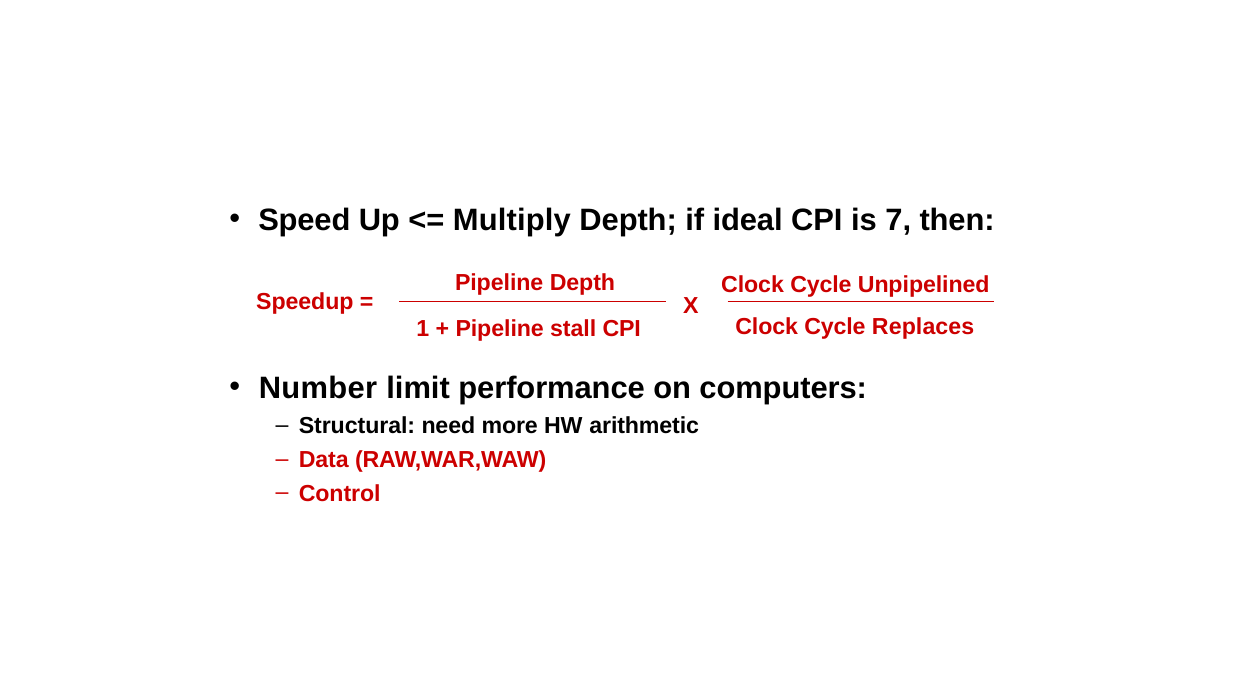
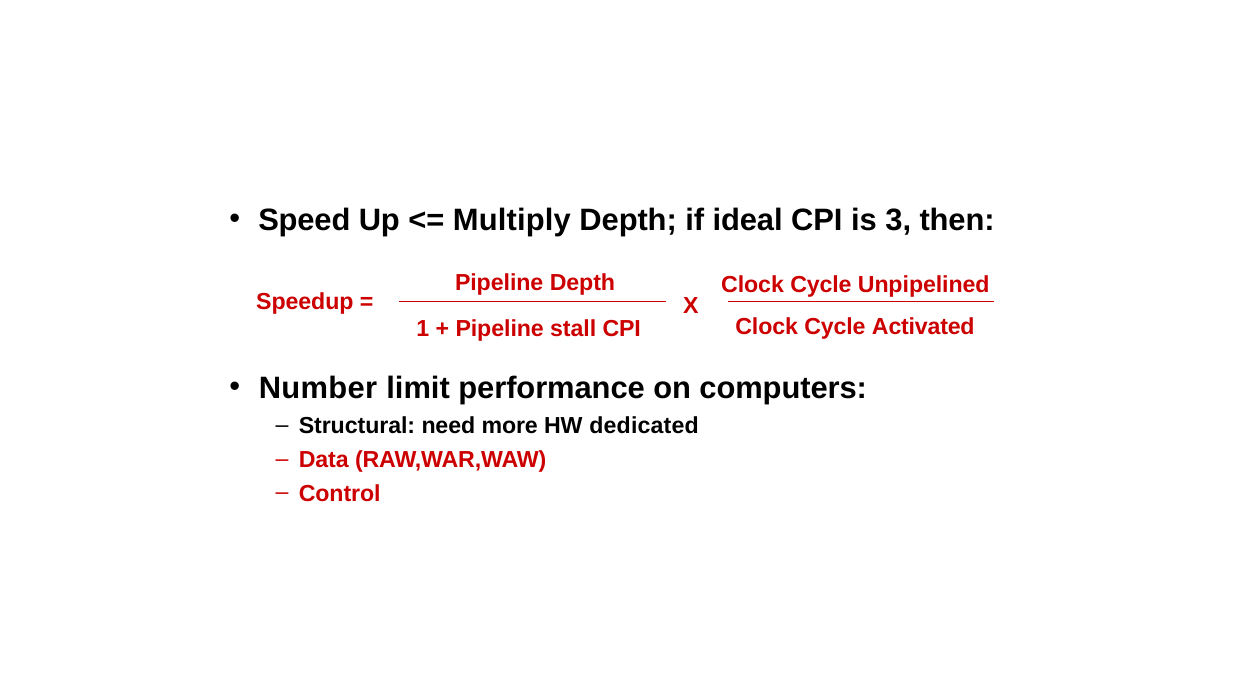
7: 7 -> 3
Replaces: Replaces -> Activated
arithmetic: arithmetic -> dedicated
